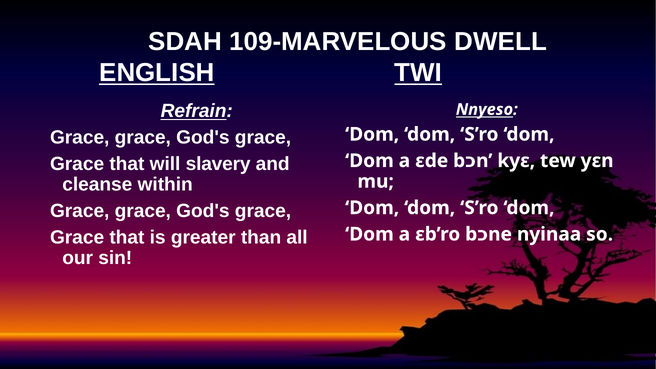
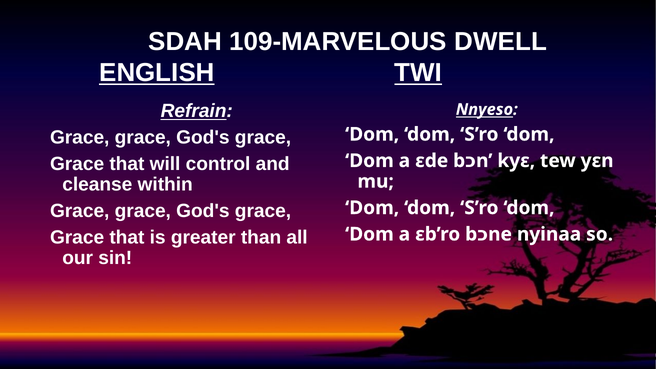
slavery: slavery -> control
